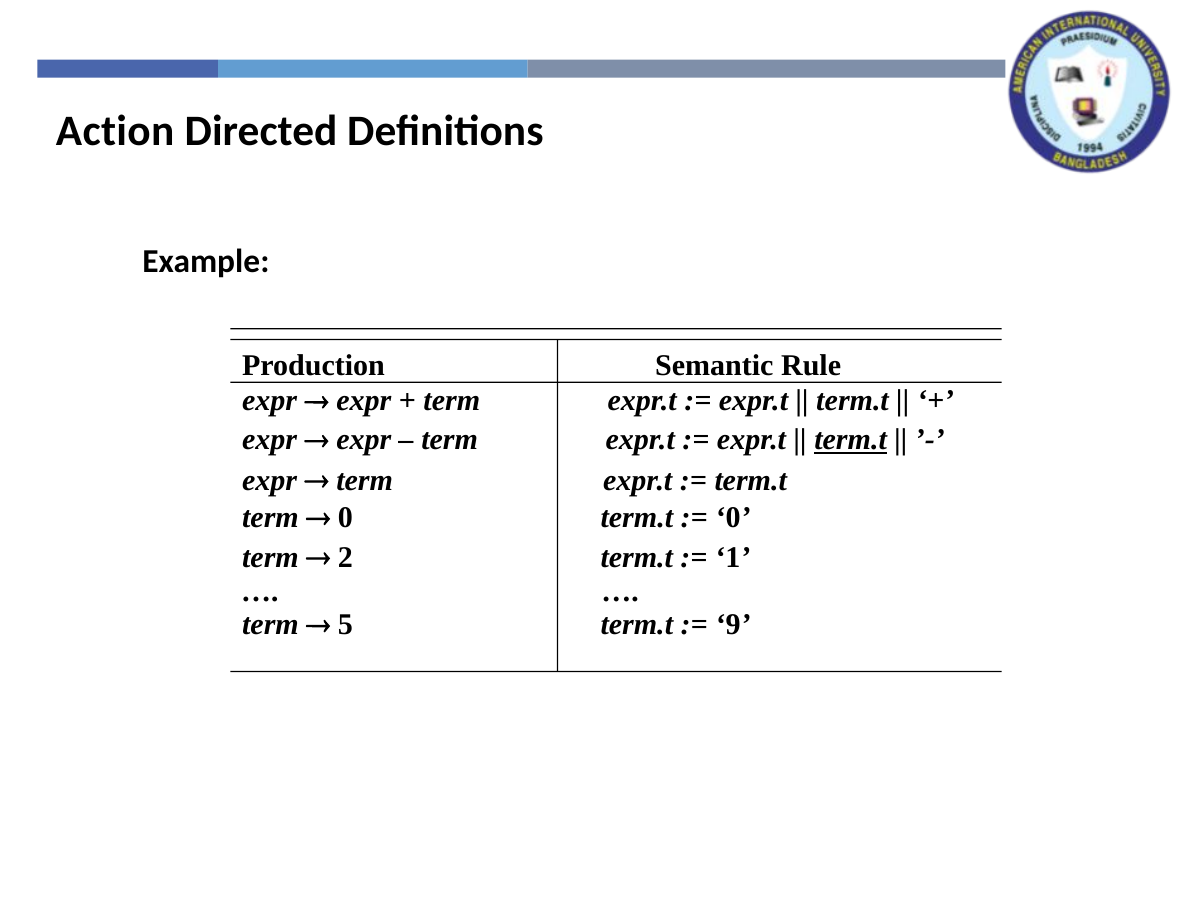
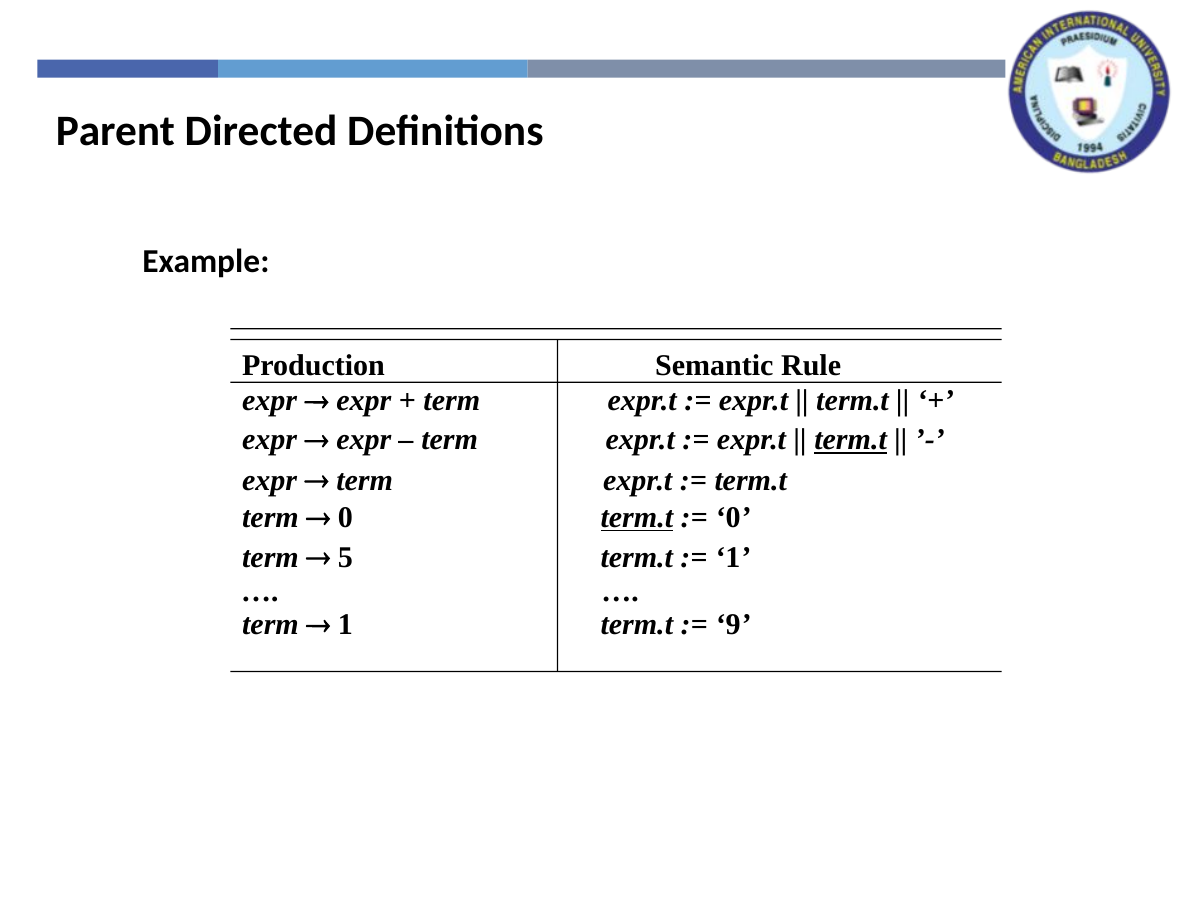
Action: Action -> Parent
term.t at (637, 517) underline: none -> present
2: 2 -> 5
5 at (345, 624): 5 -> 1
